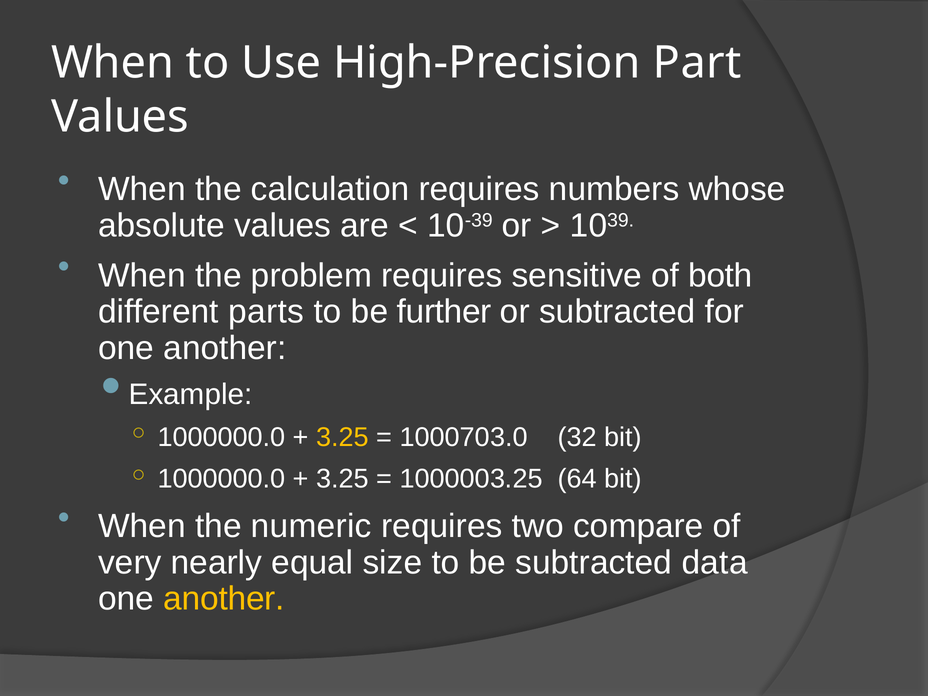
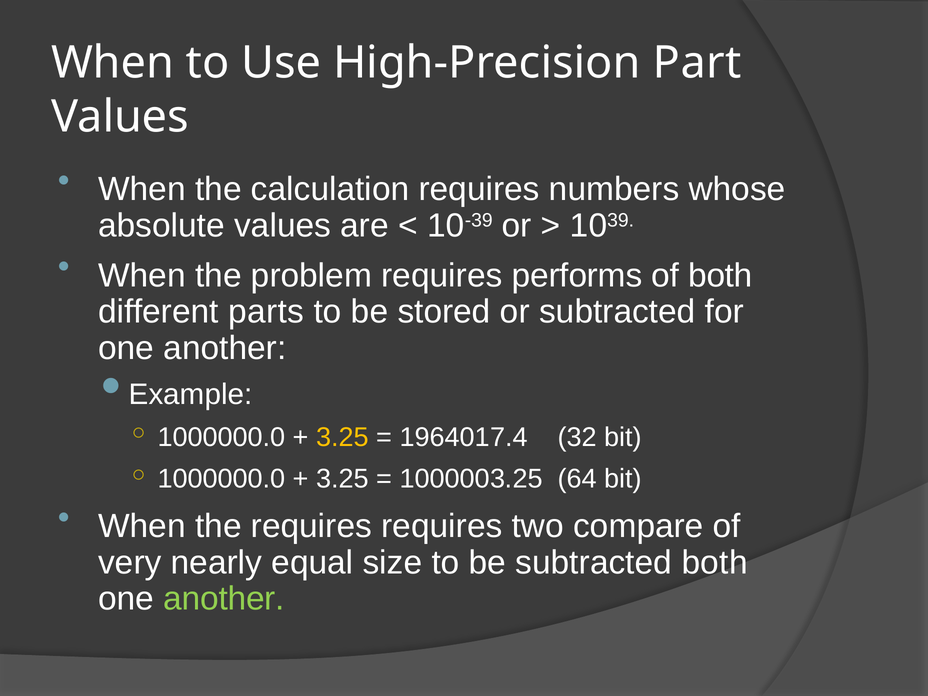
sensitive: sensitive -> performs
further: further -> stored
1000703.0: 1000703.0 -> 1964017.4
the numeric: numeric -> requires
subtracted data: data -> both
another at (224, 599) colour: yellow -> light green
